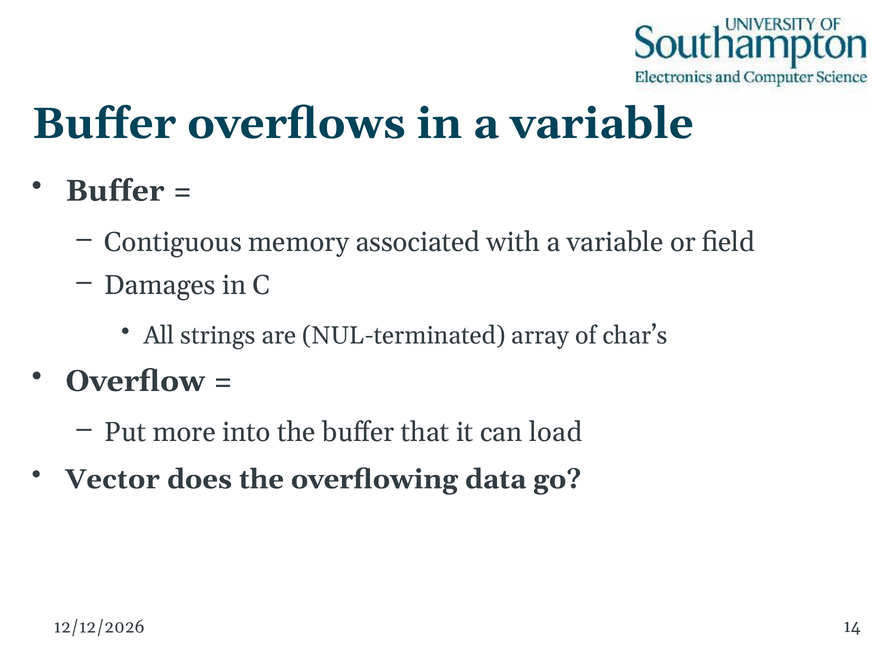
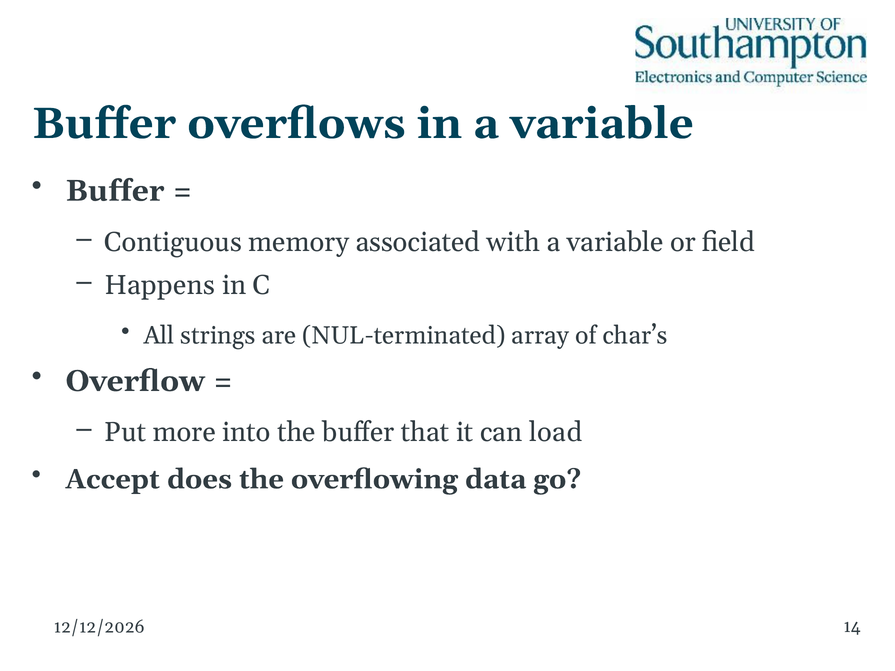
Damages: Damages -> Happens
Vector: Vector -> Accept
